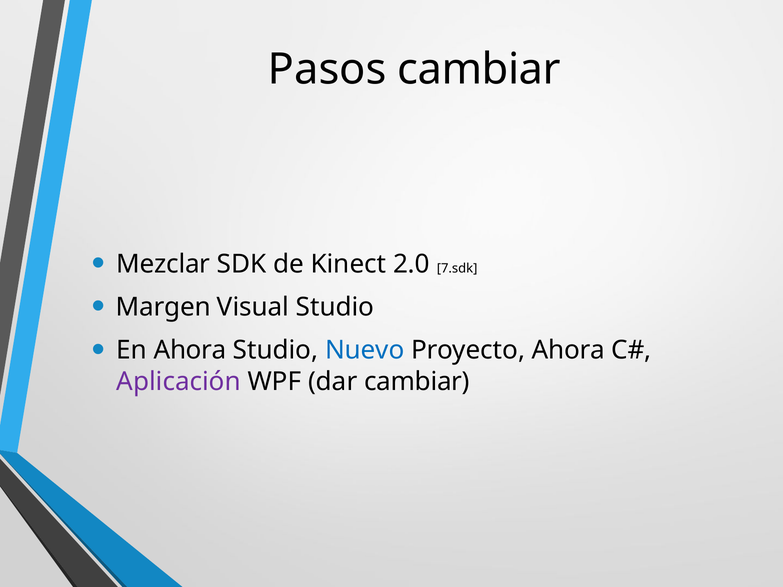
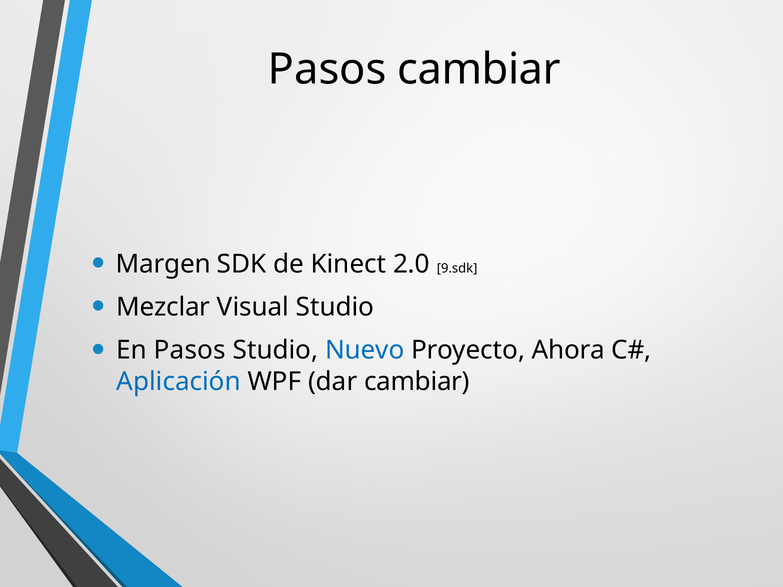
Mezclar: Mezclar -> Margen
7.sdk: 7.sdk -> 9.sdk
Margen: Margen -> Mezclar
En Ahora: Ahora -> Pasos
Aplicación colour: purple -> blue
